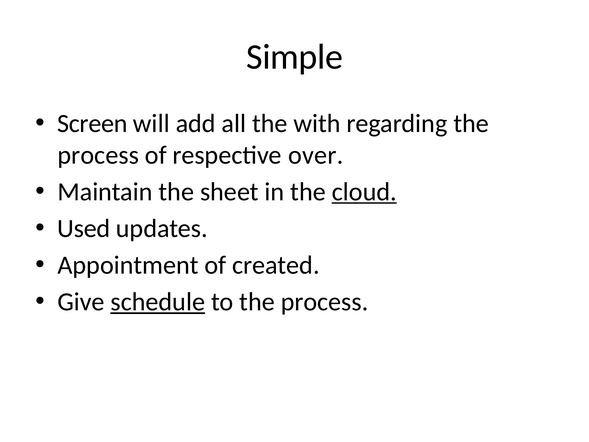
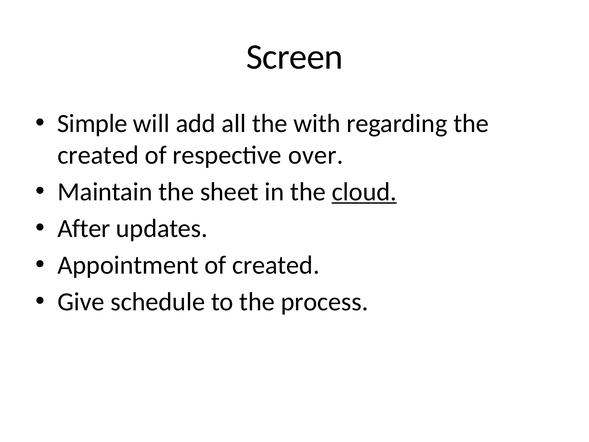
Simple: Simple -> Screen
Screen: Screen -> Simple
process at (98, 155): process -> created
Used: Used -> After
schedule underline: present -> none
